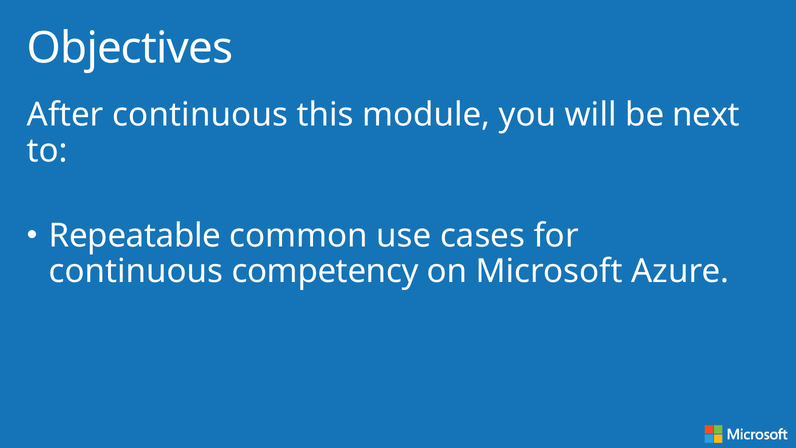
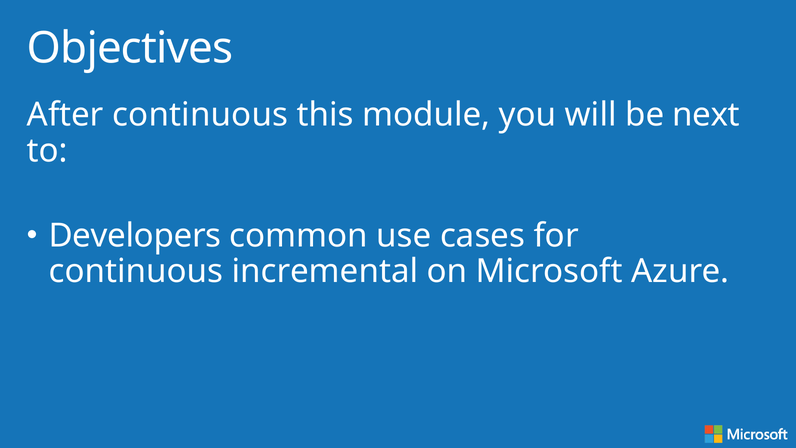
Repeatable: Repeatable -> Developers
competency: competency -> incremental
